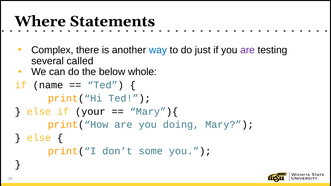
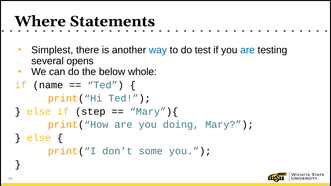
Complex: Complex -> Simplest
just: just -> test
are at (248, 50) colour: purple -> blue
called: called -> opens
your: your -> step
